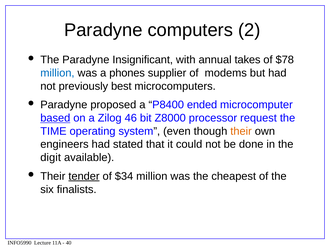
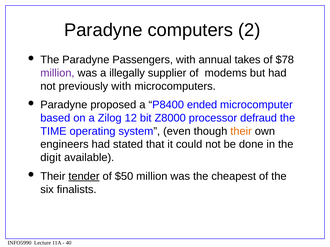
Insignificant: Insignificant -> Passengers
million at (57, 73) colour: blue -> purple
phones: phones -> illegally
previously best: best -> with
based underline: present -> none
46: 46 -> 12
request: request -> defraud
$34: $34 -> $50
